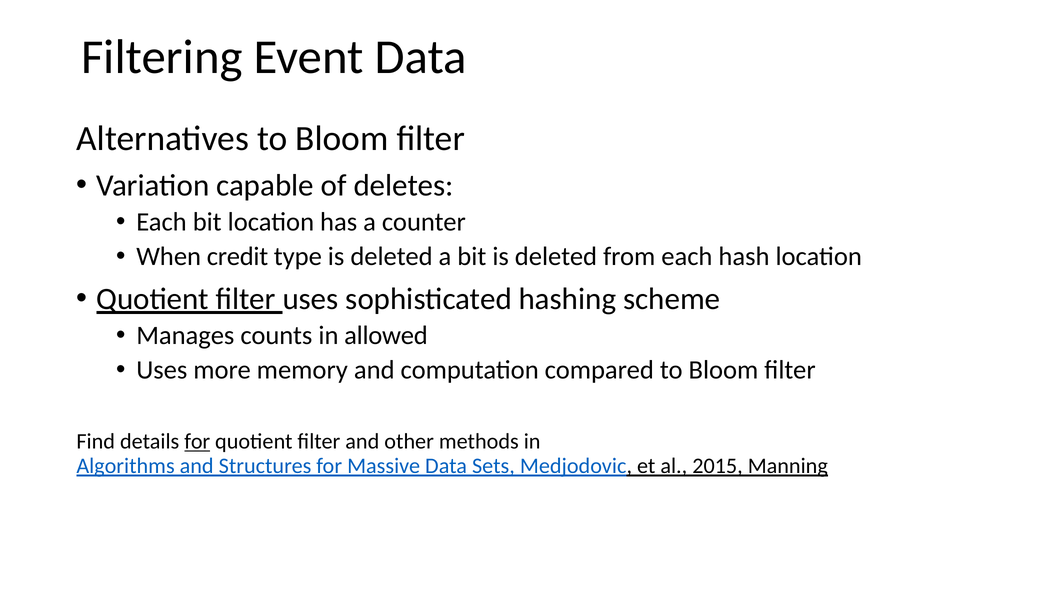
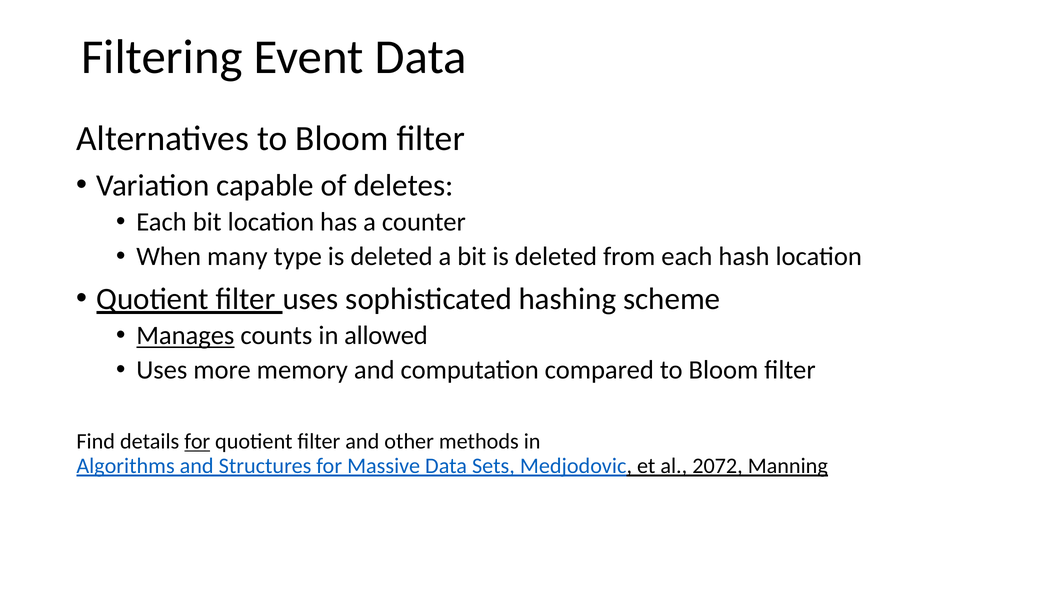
credit: credit -> many
Manages underline: none -> present
2015: 2015 -> 2072
